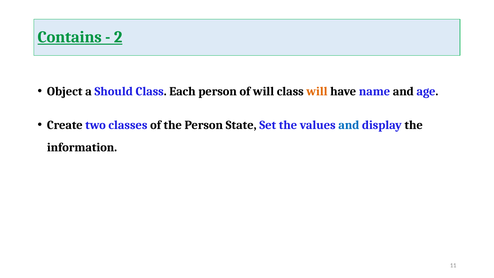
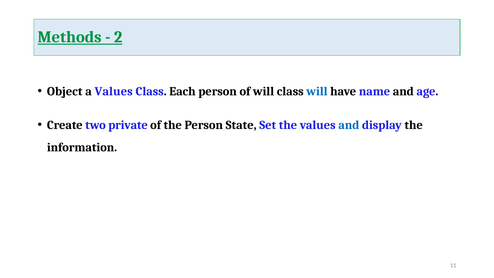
Contains: Contains -> Methods
a Should: Should -> Values
will at (317, 92) colour: orange -> blue
classes: classes -> private
